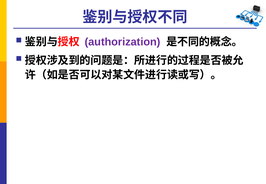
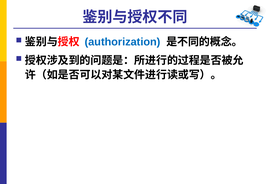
authorization colour: purple -> blue
